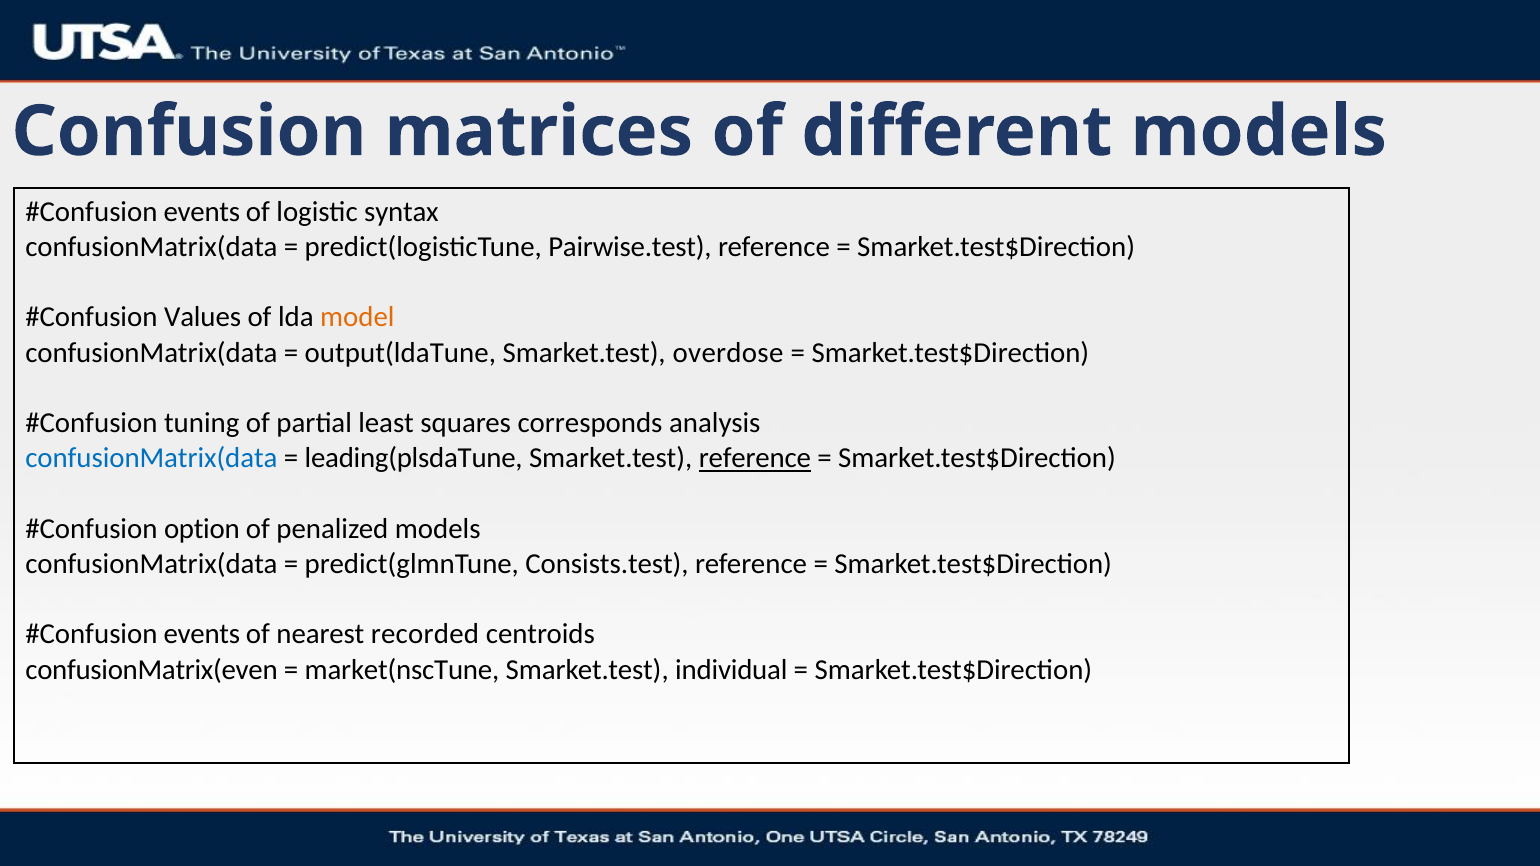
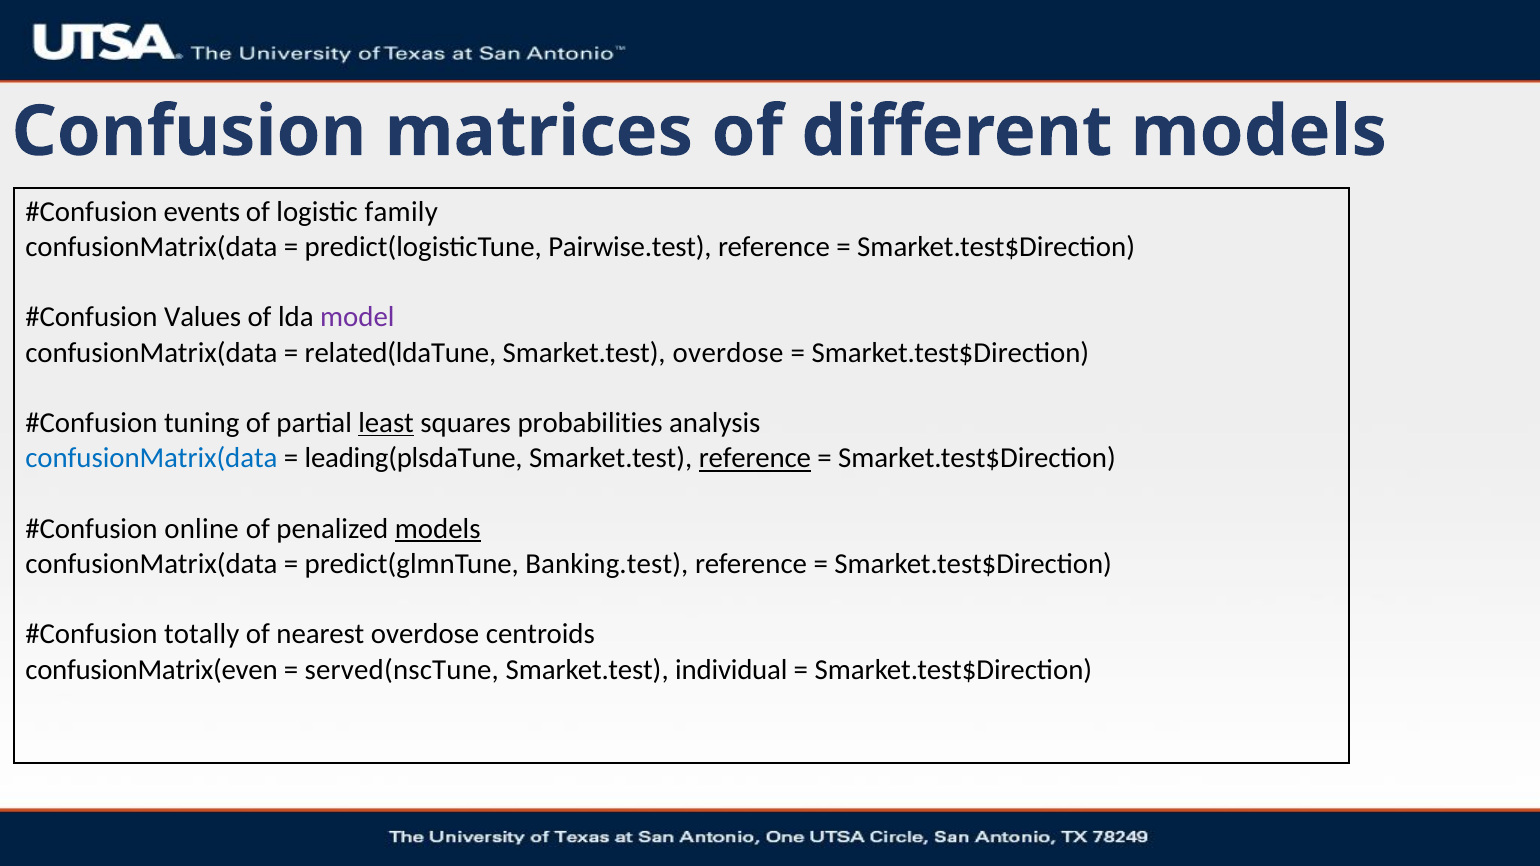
syntax: syntax -> family
model colour: orange -> purple
output(ldaTune: output(ldaTune -> related(ldaTune
least underline: none -> present
corresponds: corresponds -> probabilities
option: option -> online
models at (438, 529) underline: none -> present
Consists.test: Consists.test -> Banking.test
events at (202, 635): events -> totally
nearest recorded: recorded -> overdose
market(nscTune: market(nscTune -> served(nscTune
